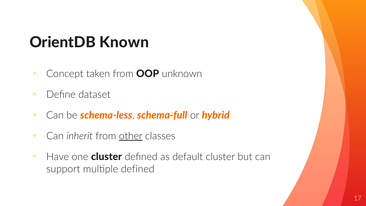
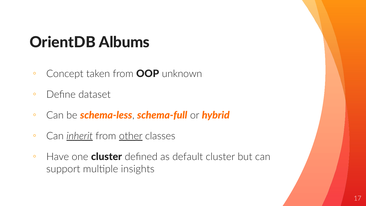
Known: Known -> Albums
inherit underline: none -> present
multiple defined: defined -> insights
